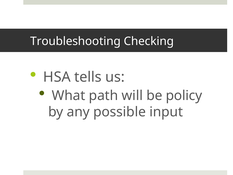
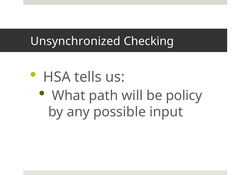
Troubleshooting: Troubleshooting -> Unsynchronized
